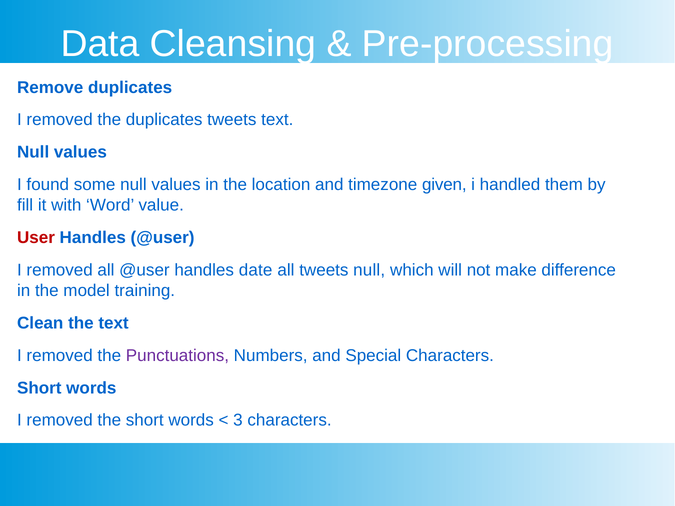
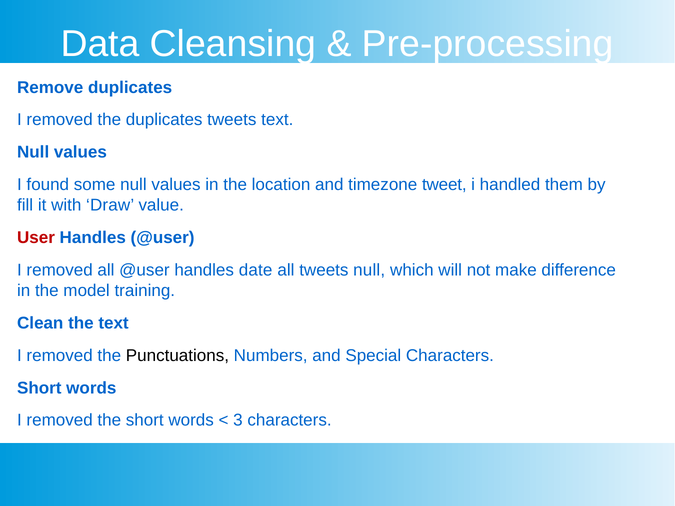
given: given -> tweet
Word: Word -> Draw
Punctuations colour: purple -> black
